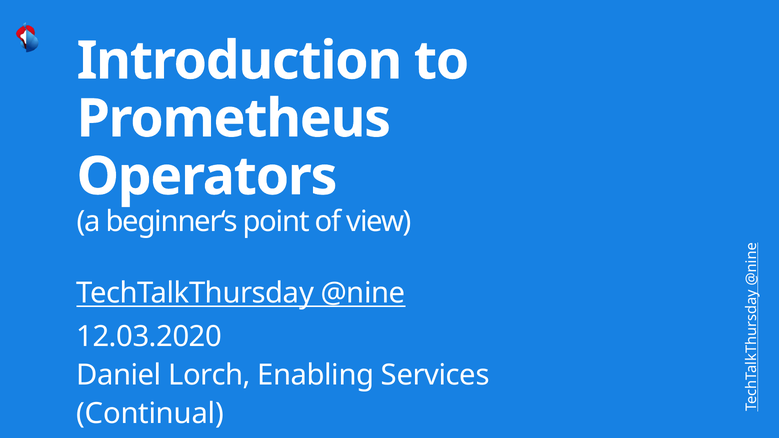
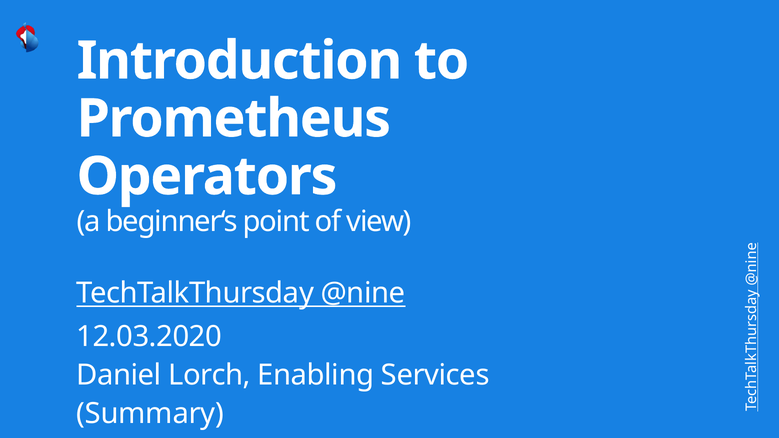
Continual: Continual -> Summary
